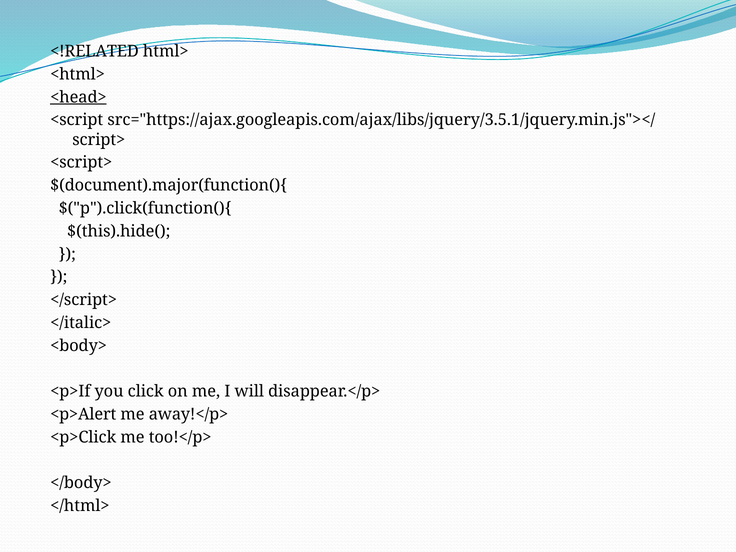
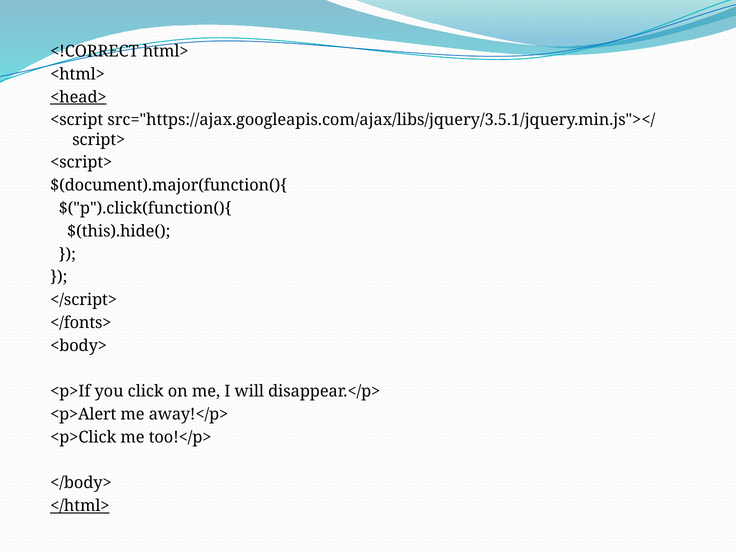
<!RELATED: <!RELATED -> <!CORRECT
</italic>: </italic> -> </fonts>
</html> underline: none -> present
